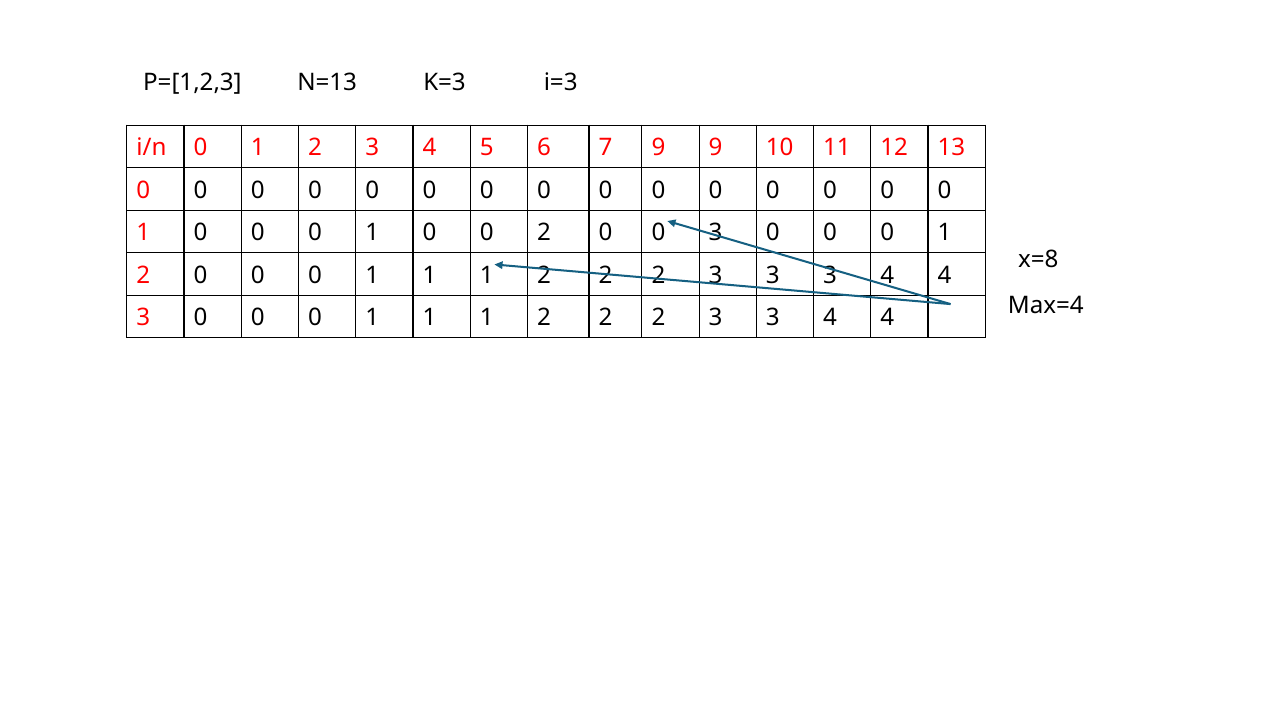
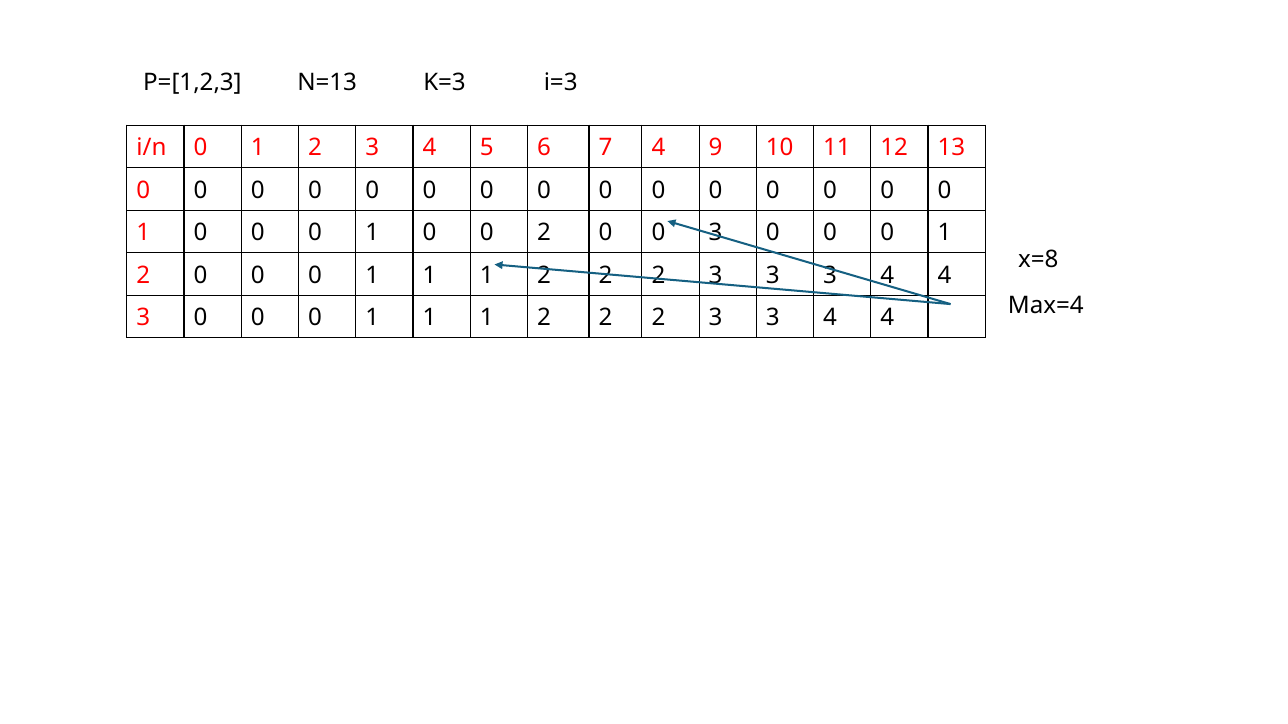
7 9: 9 -> 4
